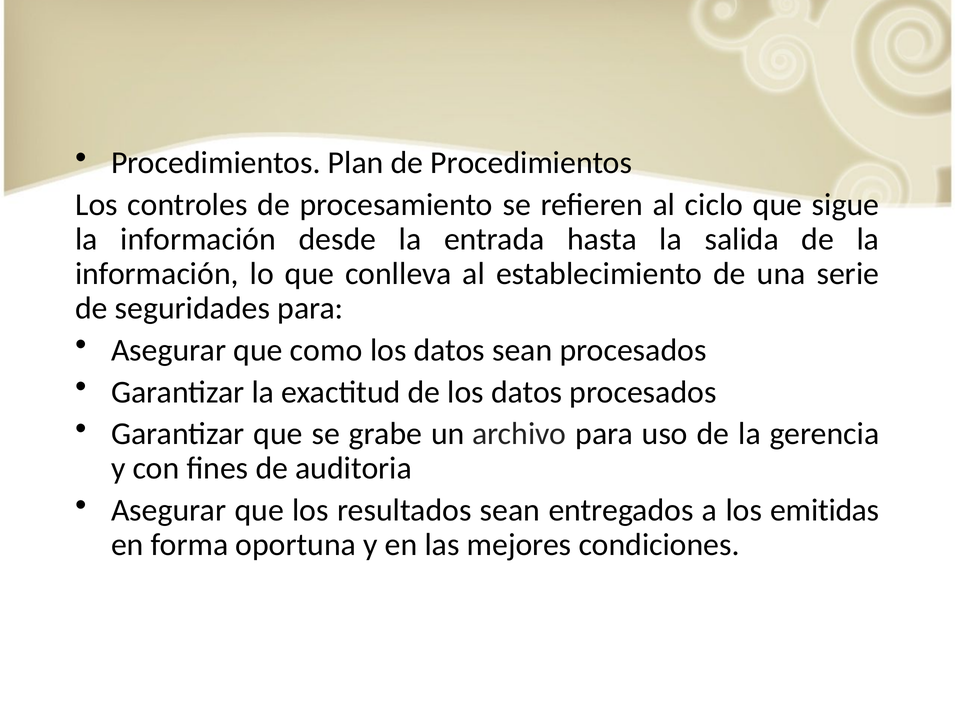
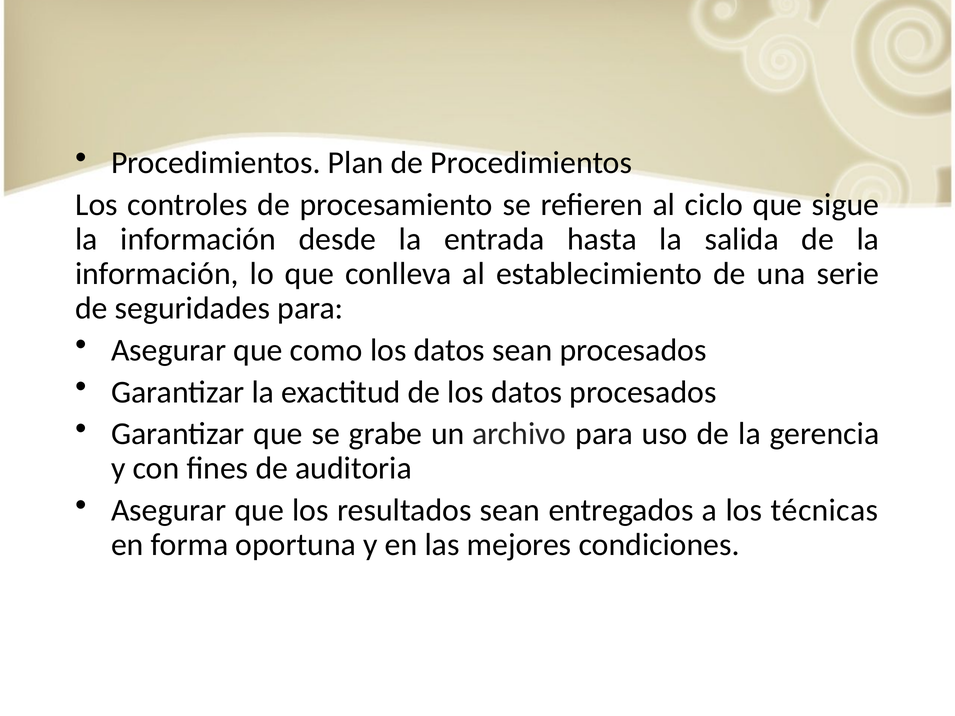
emitidas: emitidas -> técnicas
